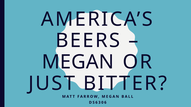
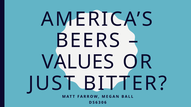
MEGAN at (78, 62): MEGAN -> VALUES
